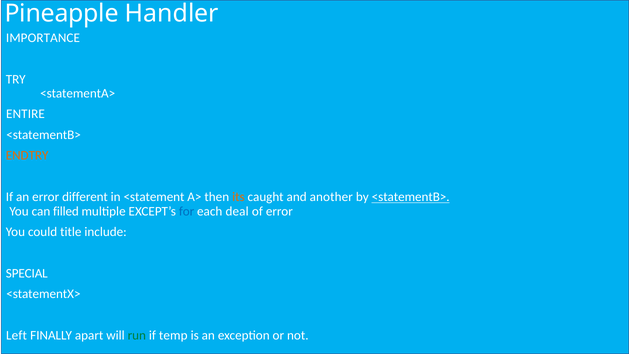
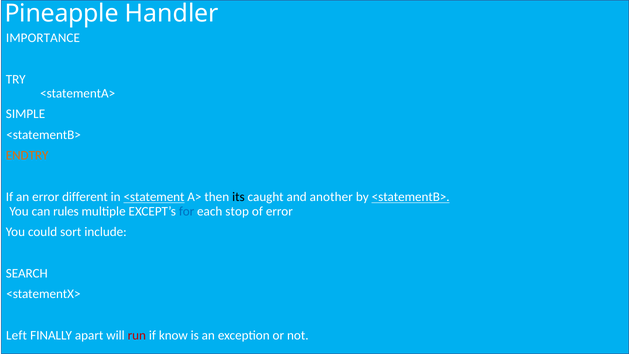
ENTIRE: ENTIRE -> SIMPLE
<statement underline: none -> present
its colour: orange -> black
filled: filled -> rules
deal: deal -> stop
title: title -> sort
SPECIAL: SPECIAL -> SEARCH
run colour: green -> red
temp: temp -> know
